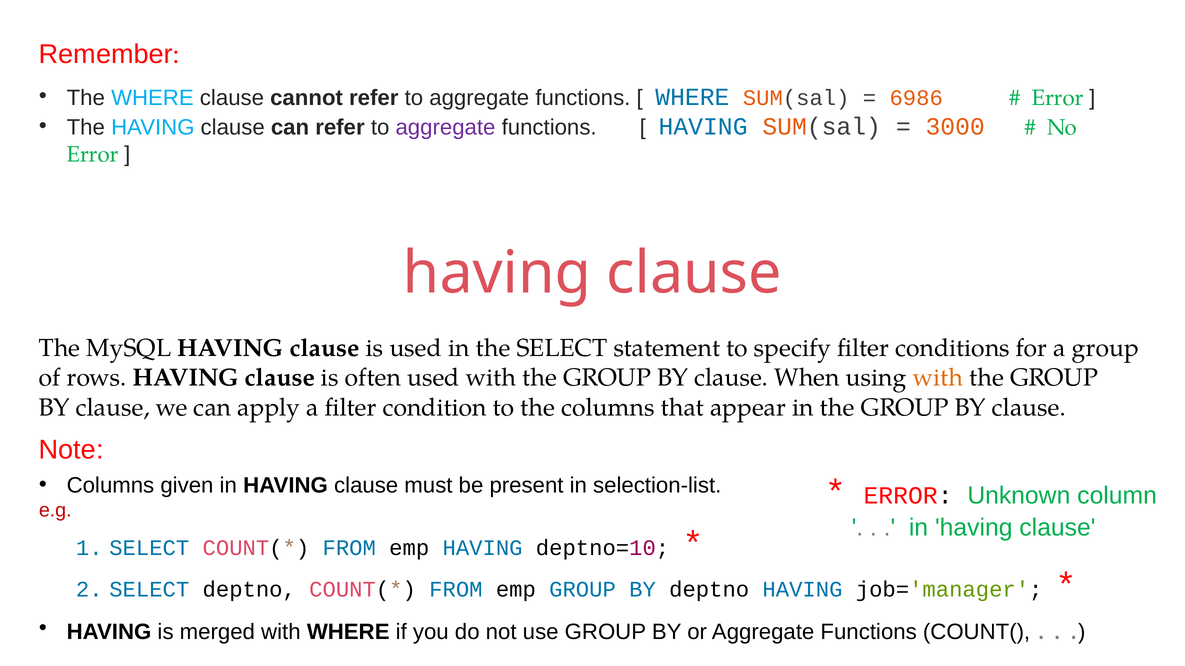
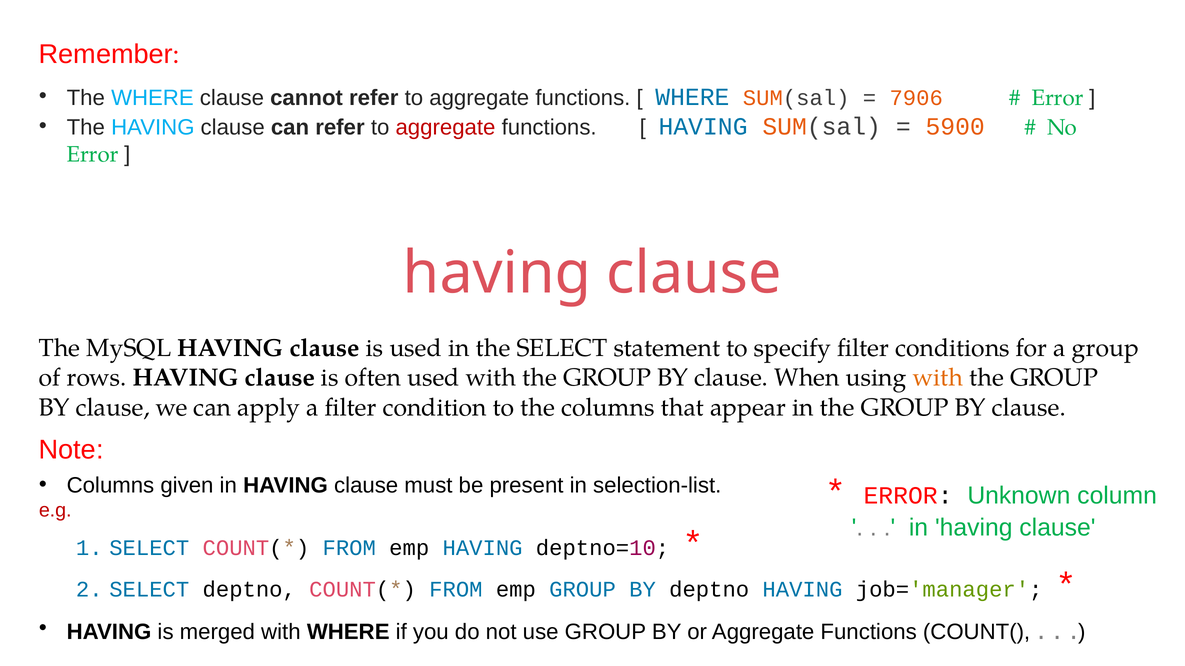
6986: 6986 -> 7906
aggregate at (445, 128) colour: purple -> red
3000: 3000 -> 5900
